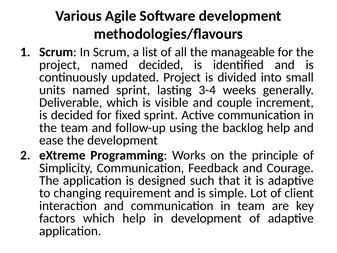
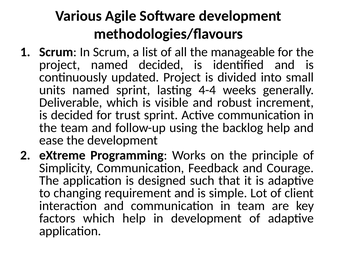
3-4: 3-4 -> 4-4
couple: couple -> robust
fixed: fixed -> trust
